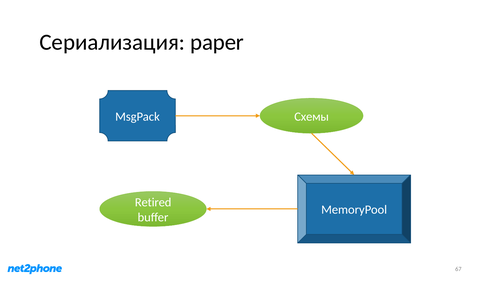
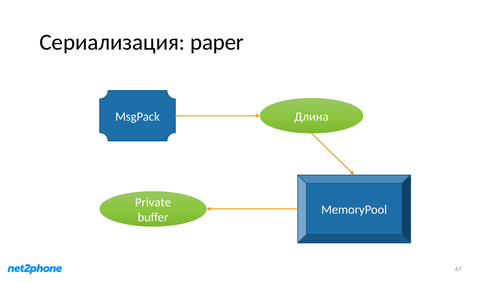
Схемы: Схемы -> Длина
Retired: Retired -> Private
